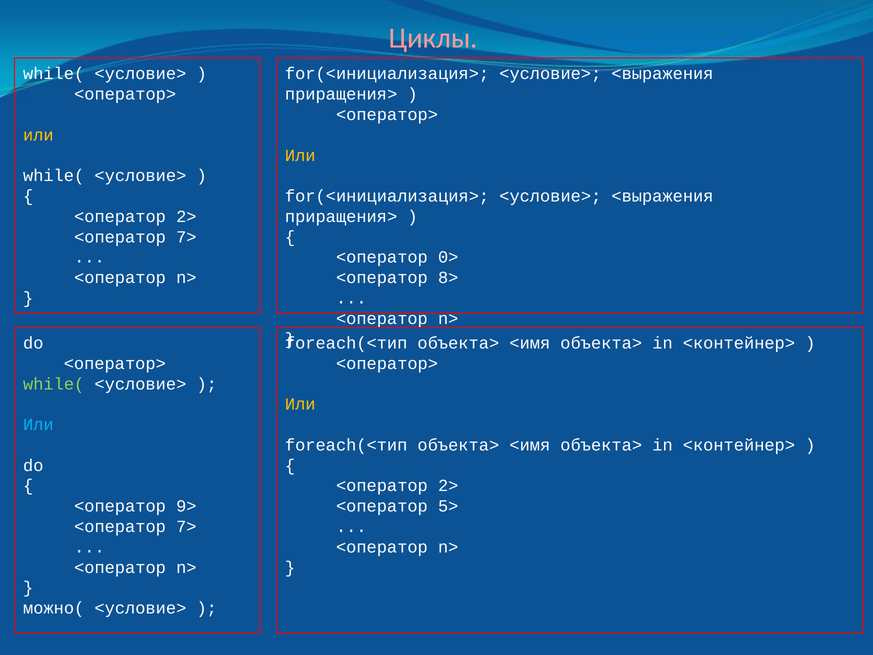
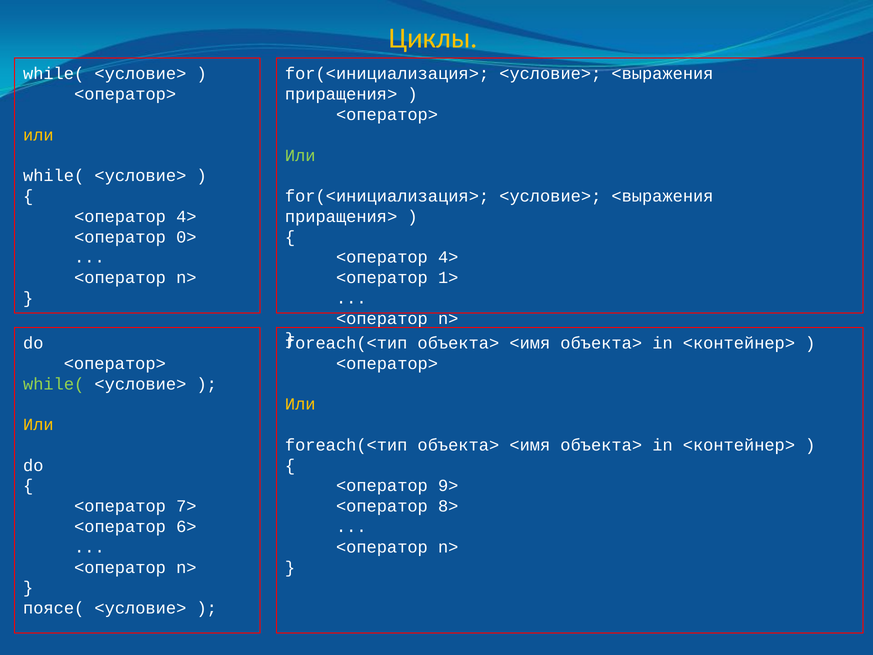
Циклы colour: pink -> yellow
Или at (300, 155) colour: yellow -> light green
2> at (186, 216): 2> -> 4>
7> at (186, 237): 7> -> 0>
0> at (448, 257): 0> -> 4>
8>: 8> -> 1>
Или at (38, 425) colour: light blue -> yellow
2> at (448, 486): 2> -> 9>
9>: 9> -> 7>
5>: 5> -> 8>
7> at (186, 526): 7> -> 6>
можно(: можно( -> поясе(
